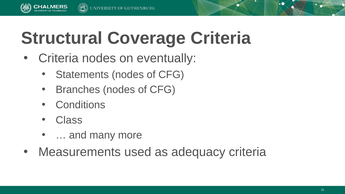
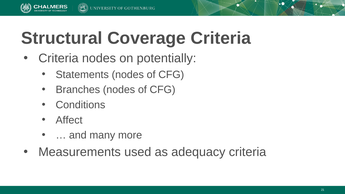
eventually: eventually -> potentially
Class: Class -> Affect
